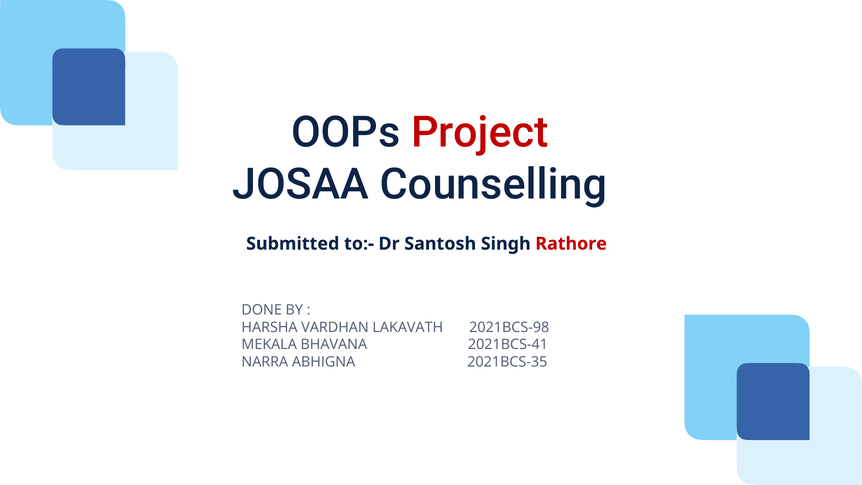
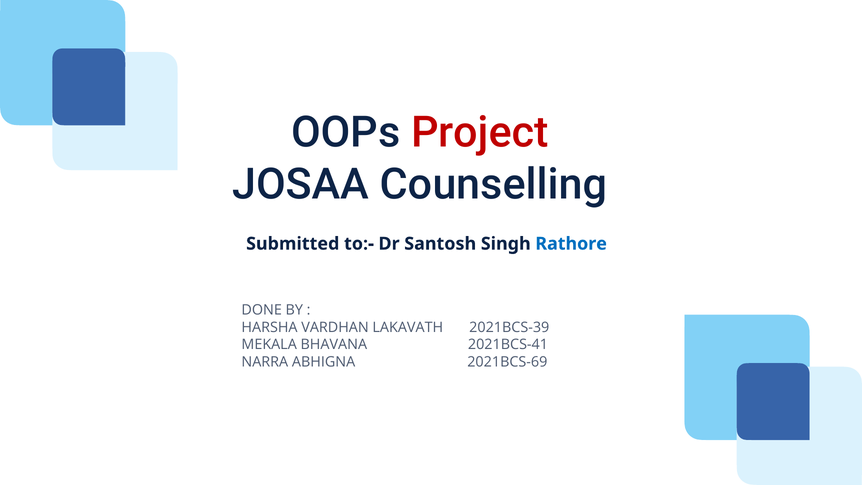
Rathore colour: red -> blue
2021BCS-98: 2021BCS-98 -> 2021BCS-39
2021BCS-35: 2021BCS-35 -> 2021BCS-69
